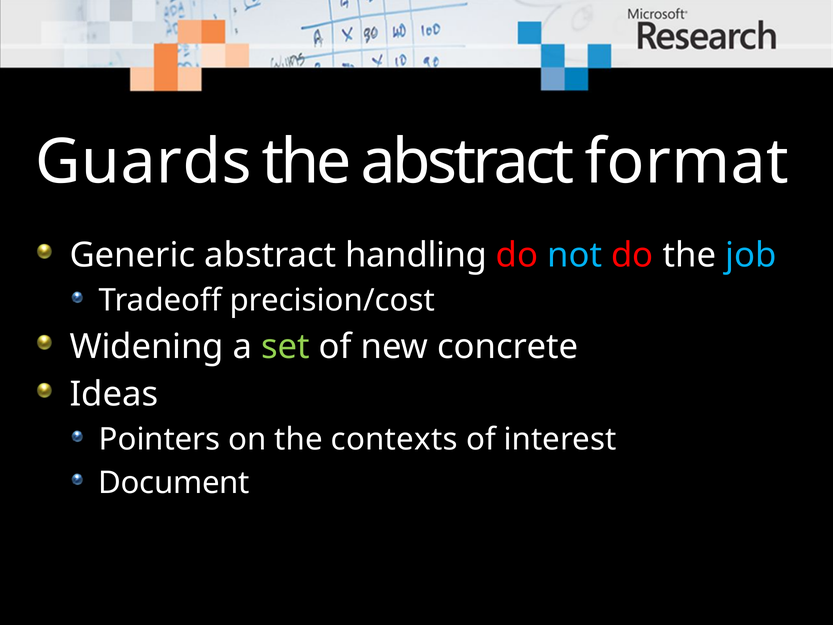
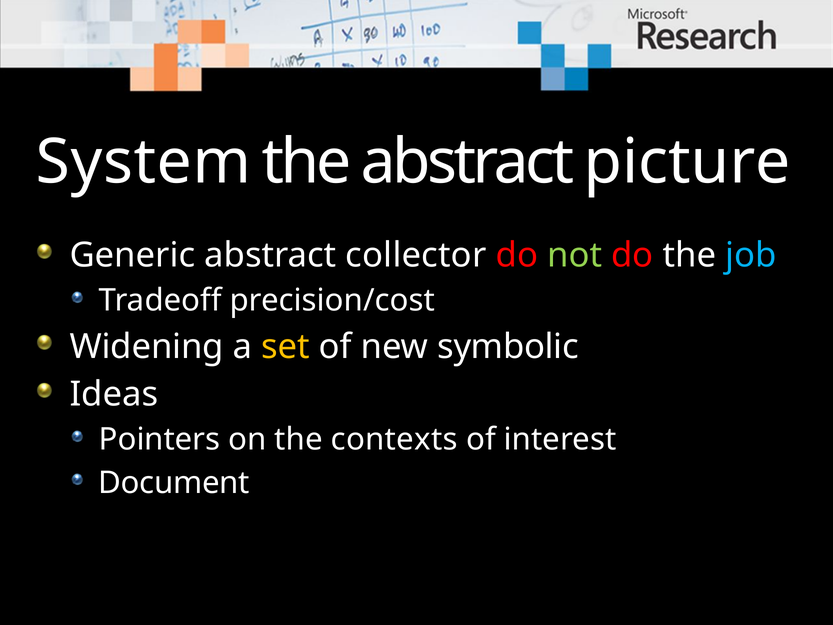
Guards: Guards -> System
format: format -> picture
handling: handling -> collector
not colour: light blue -> light green
set colour: light green -> yellow
concrete: concrete -> symbolic
